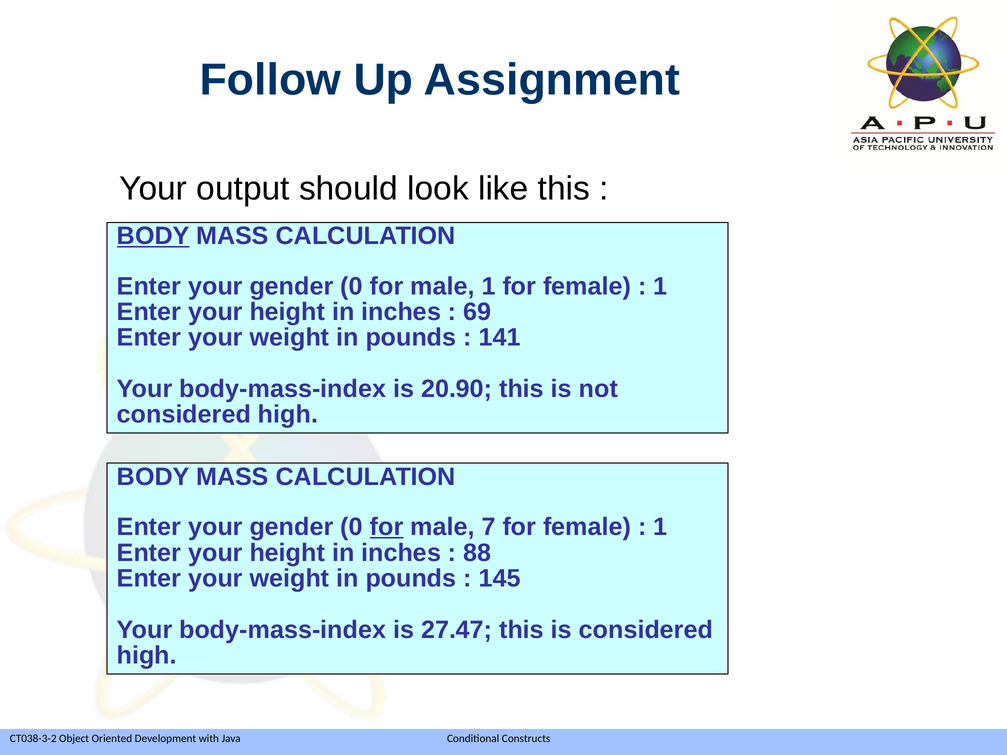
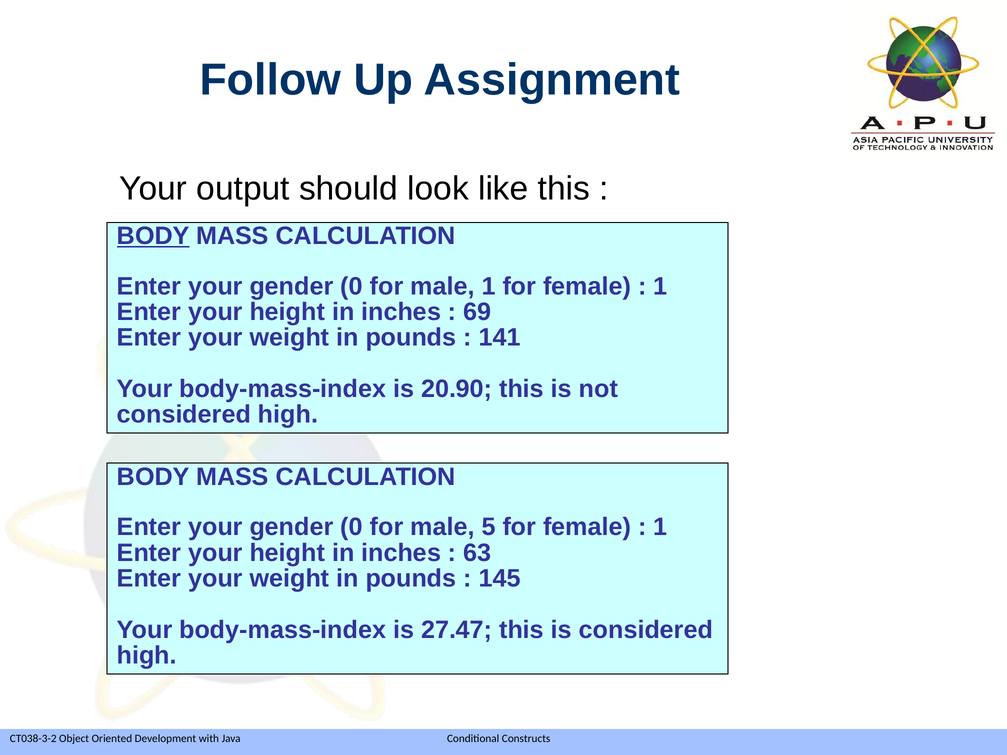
for at (387, 527) underline: present -> none
7: 7 -> 5
88: 88 -> 63
